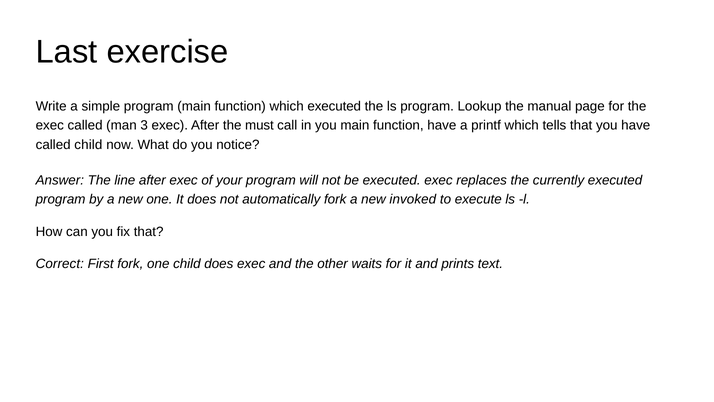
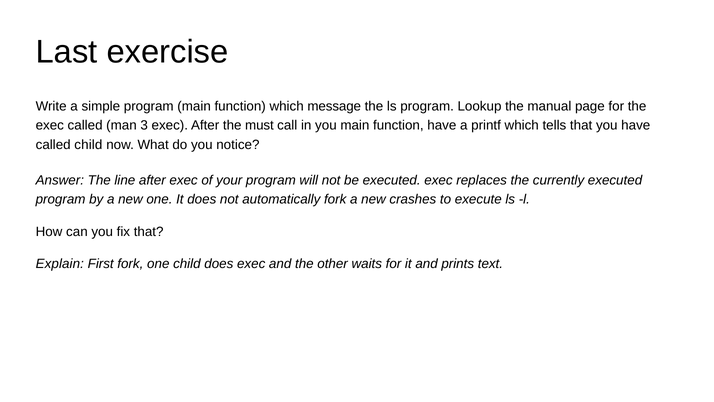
which executed: executed -> message
invoked: invoked -> crashes
Correct: Correct -> Explain
